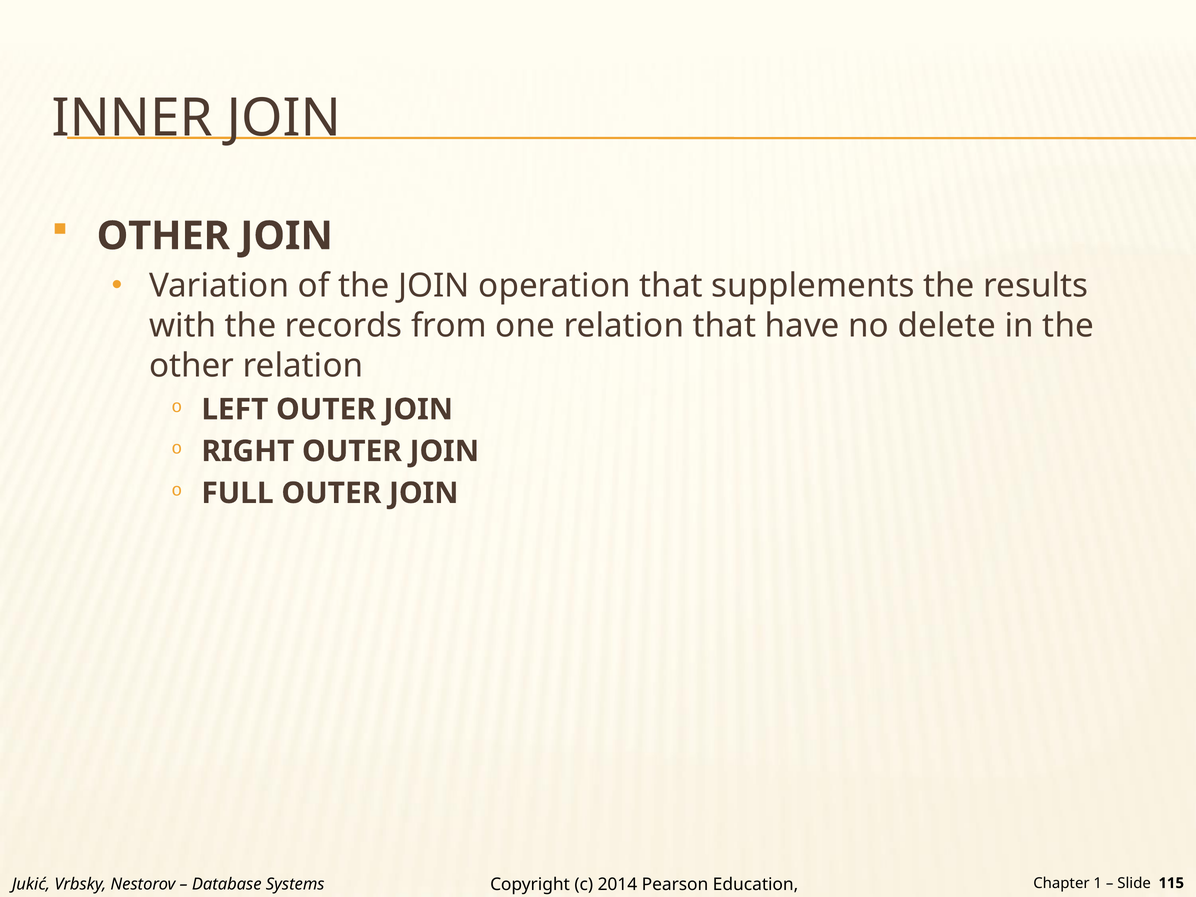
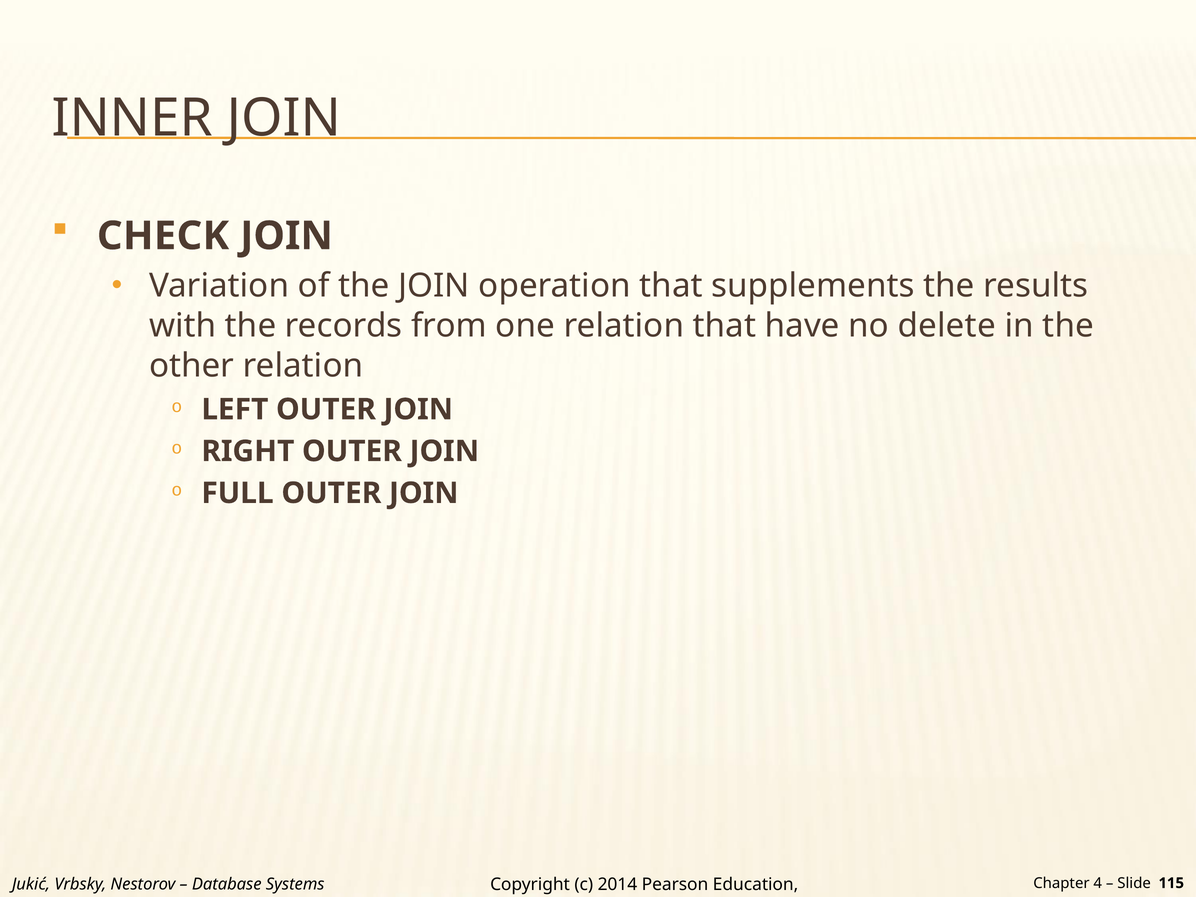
OTHER at (163, 236): OTHER -> CHECK
1: 1 -> 4
